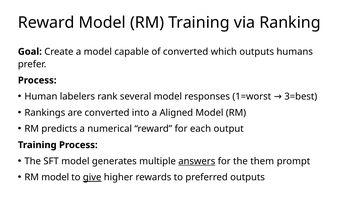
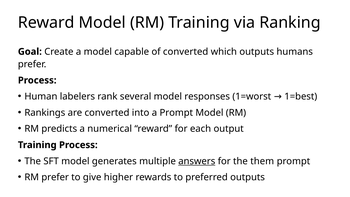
3=best: 3=best -> 1=best
a Aligned: Aligned -> Prompt
RM model: model -> prefer
give underline: present -> none
